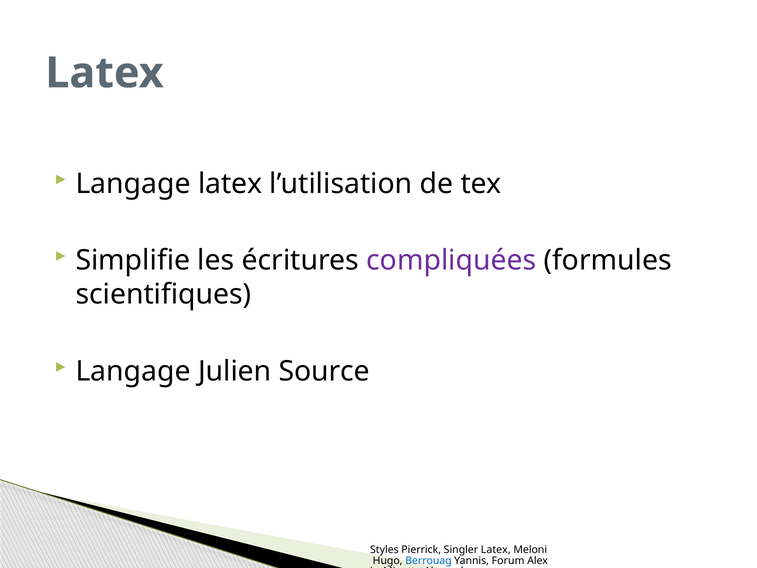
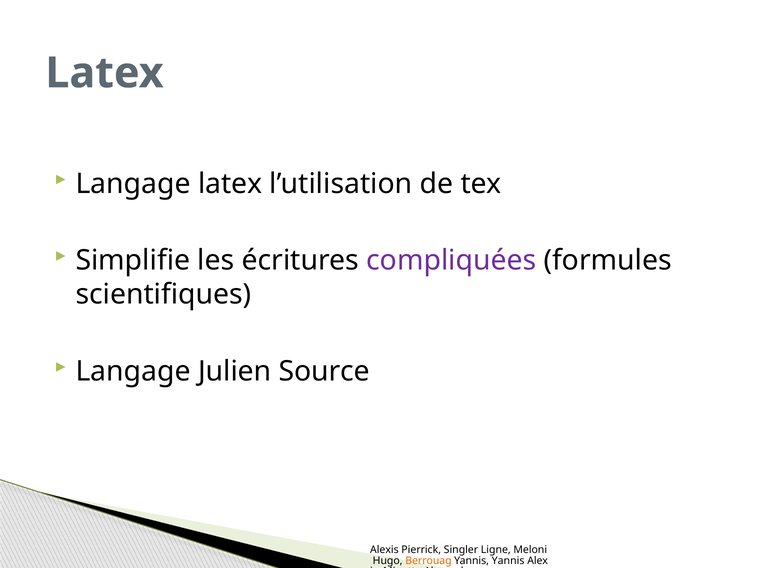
Styles: Styles -> Alexis
Singler Latex: Latex -> Ligne
Berrouag colour: blue -> orange
Yannis Forum: Forum -> Yannis
